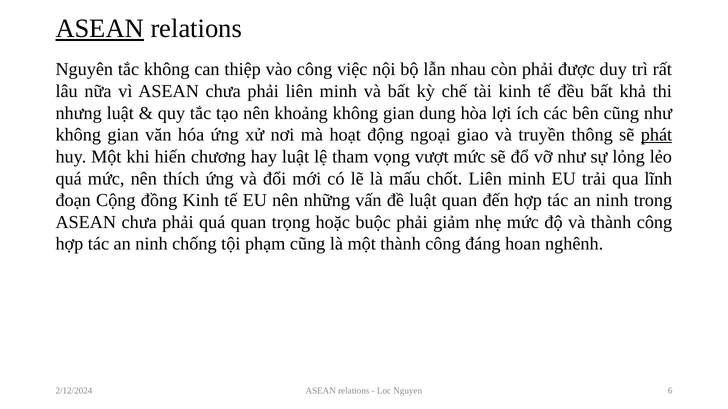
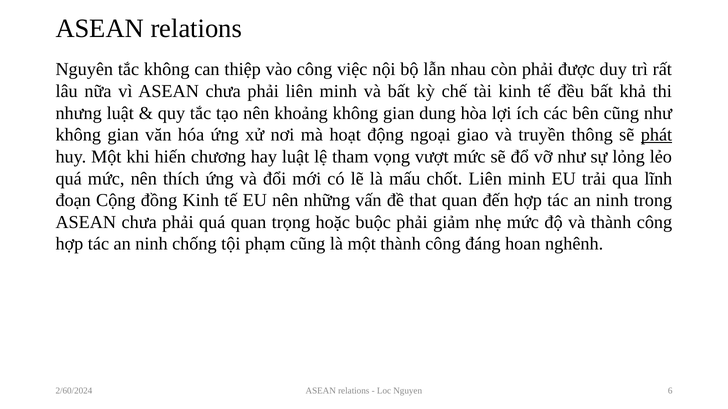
ASEAN at (100, 29) underline: present -> none
đề luật: luật -> that
2/12/2024: 2/12/2024 -> 2/60/2024
